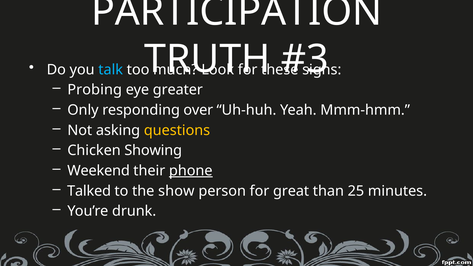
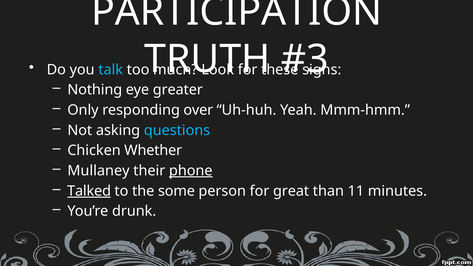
Probing: Probing -> Nothing
questions colour: yellow -> light blue
Showing: Showing -> Whether
Weekend: Weekend -> Mullaney
Talked underline: none -> present
show: show -> some
25: 25 -> 11
